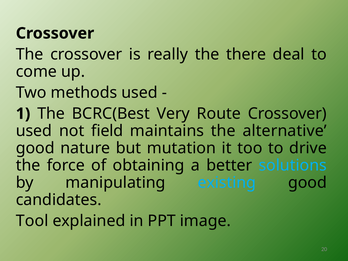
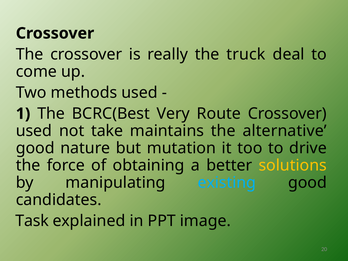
there: there -> truck
field: field -> take
solutions colour: light blue -> yellow
Tool: Tool -> Task
